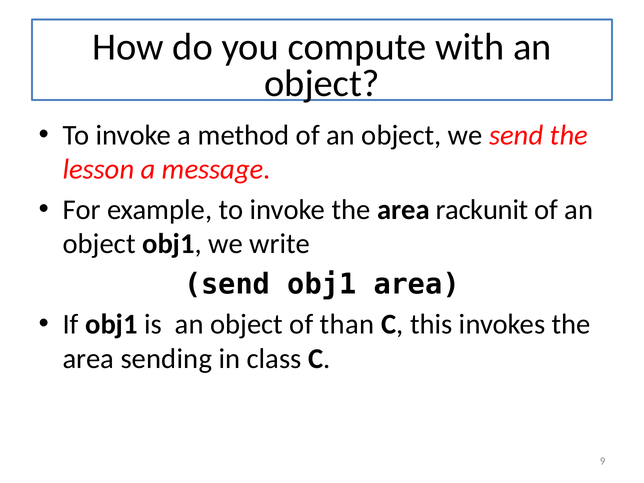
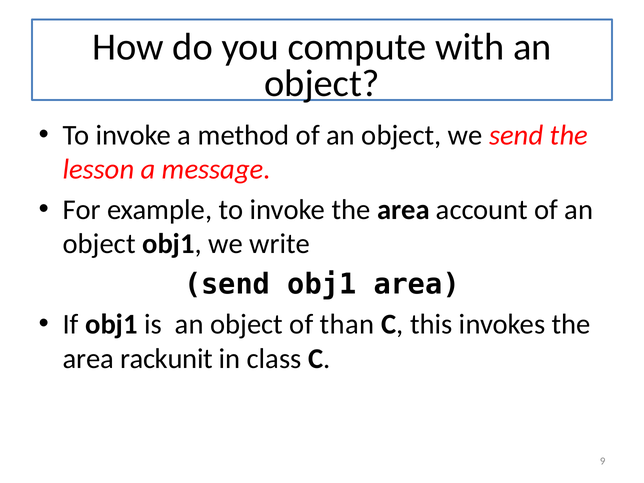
rackunit: rackunit -> account
sending: sending -> rackunit
